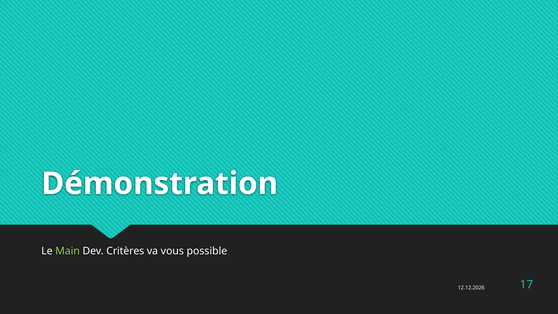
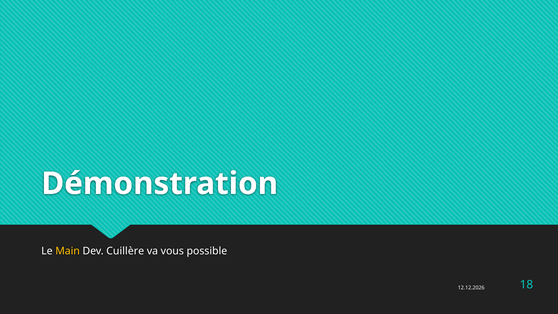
Main colour: light green -> yellow
Critères: Critères -> Cuillère
17: 17 -> 18
